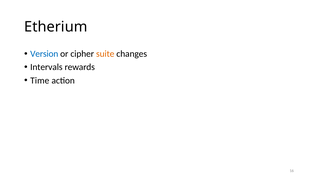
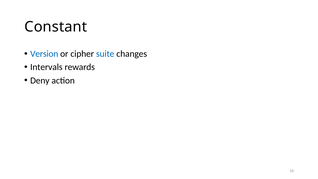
Etherium: Etherium -> Constant
suite colour: orange -> blue
Time: Time -> Deny
